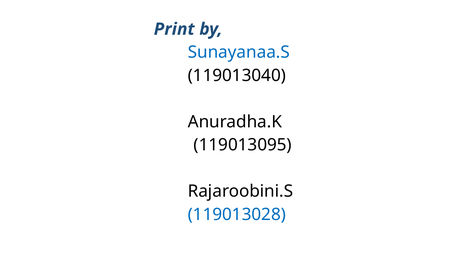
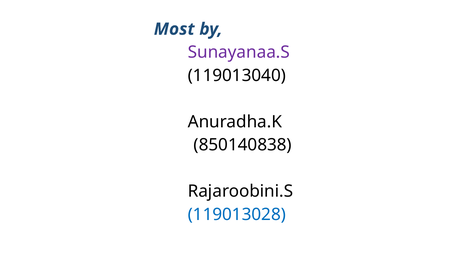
Print: Print -> Most
Sunayanaa.S colour: blue -> purple
119013095: 119013095 -> 850140838
